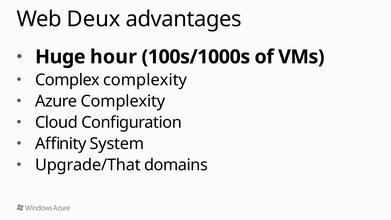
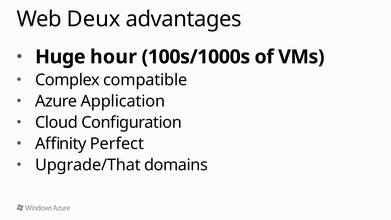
Complex complexity: complexity -> compatible
Azure Complexity: Complexity -> Application
System: System -> Perfect
